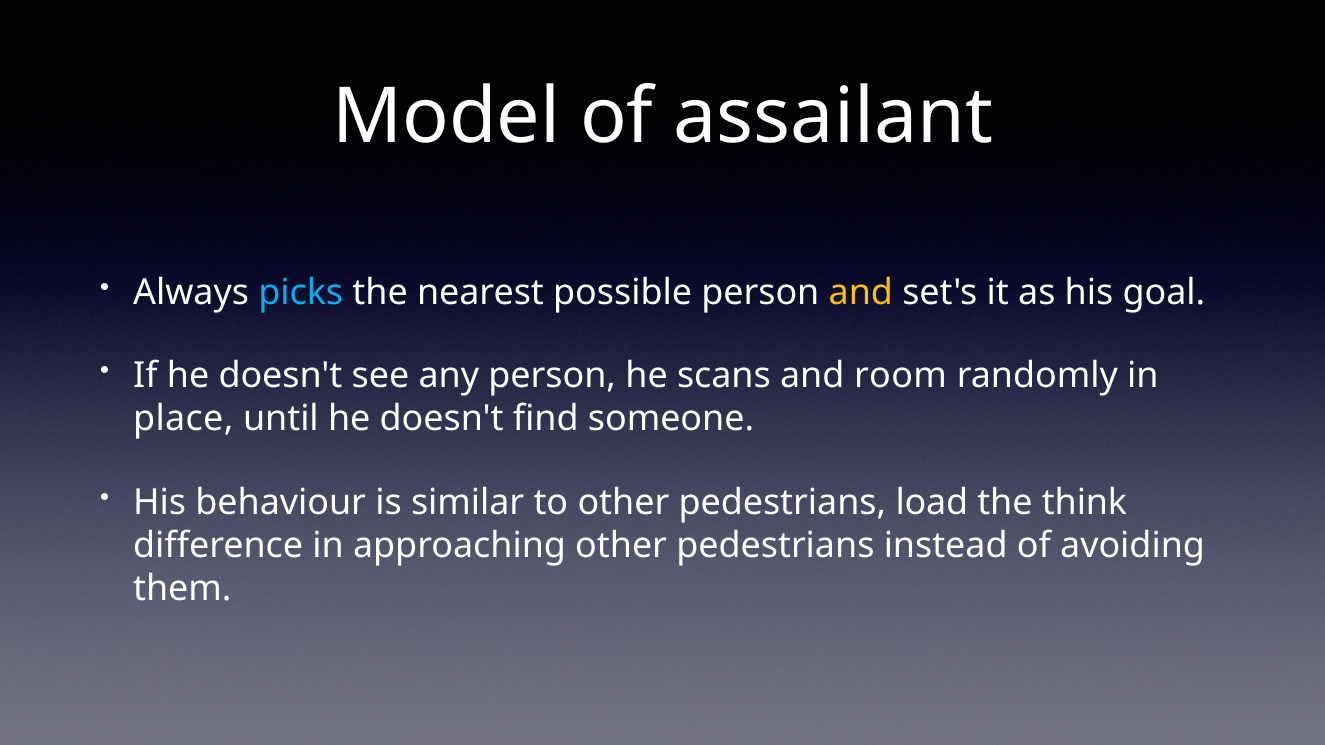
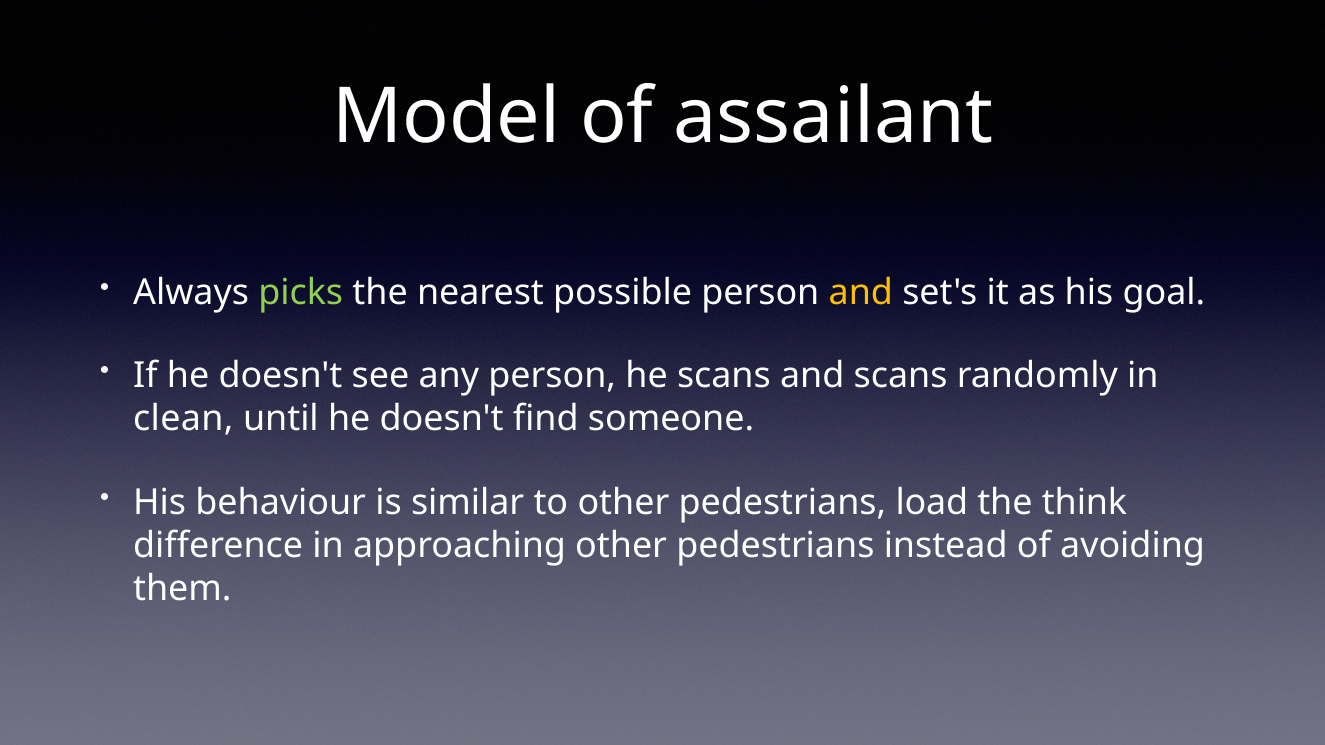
picks colour: light blue -> light green
and room: room -> scans
place: place -> clean
